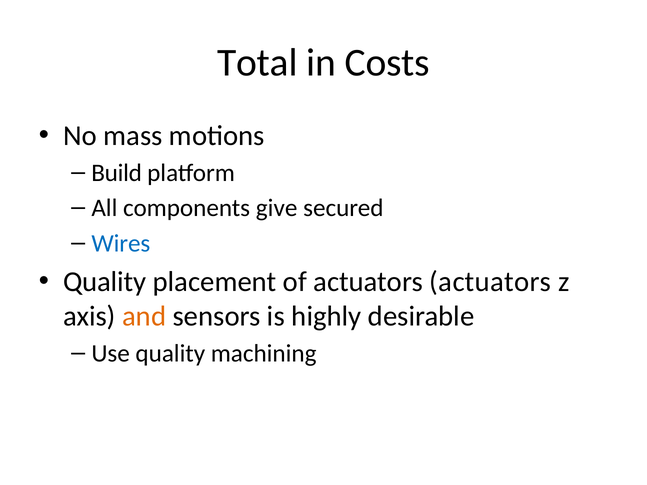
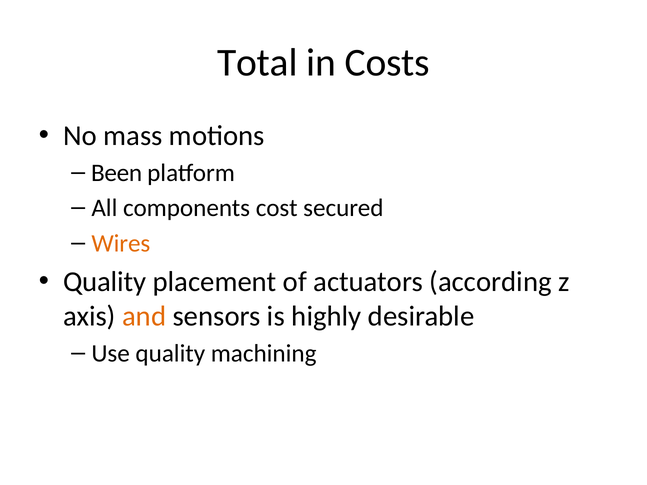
Build: Build -> Been
give: give -> cost
Wires colour: blue -> orange
actuators actuators: actuators -> according
